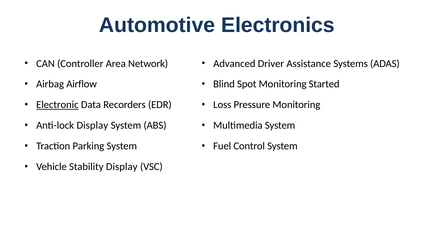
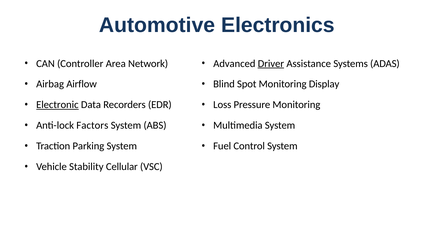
Driver underline: none -> present
Started: Started -> Display
Anti-lock Display: Display -> Factors
Stability Display: Display -> Cellular
